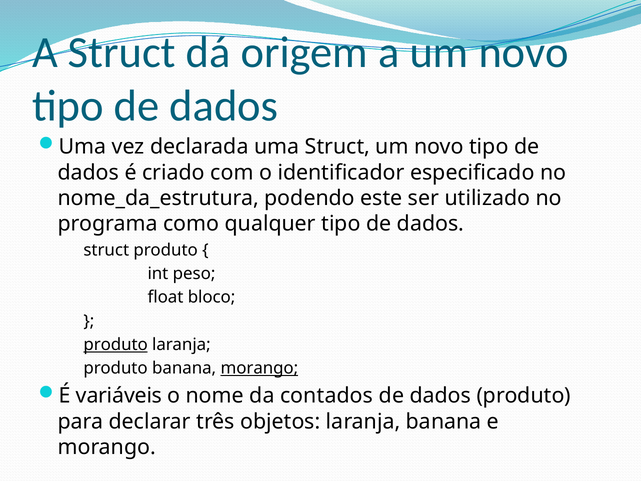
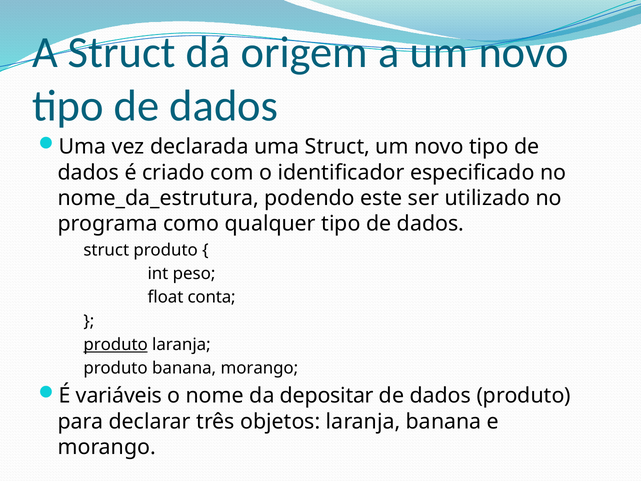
bloco: bloco -> conta
morango at (259, 368) underline: present -> none
contados: contados -> depositar
